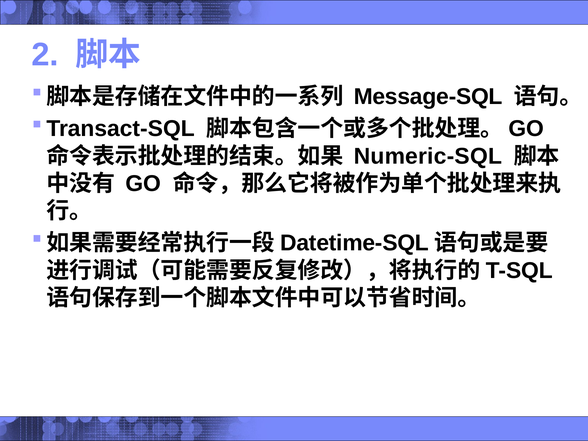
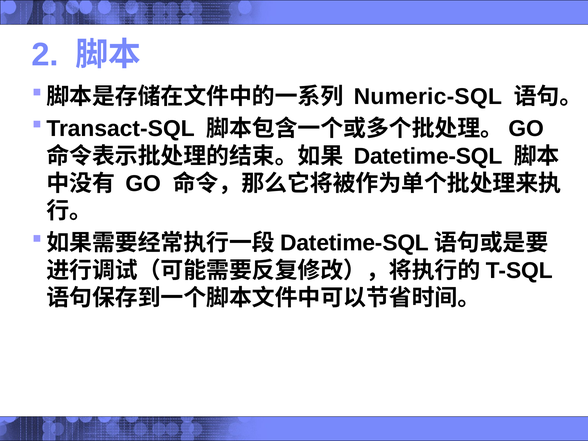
Message-SQL: Message-SQL -> Numeric-SQL
Numeric-SQL at (428, 156): Numeric-SQL -> Datetime-SQL
